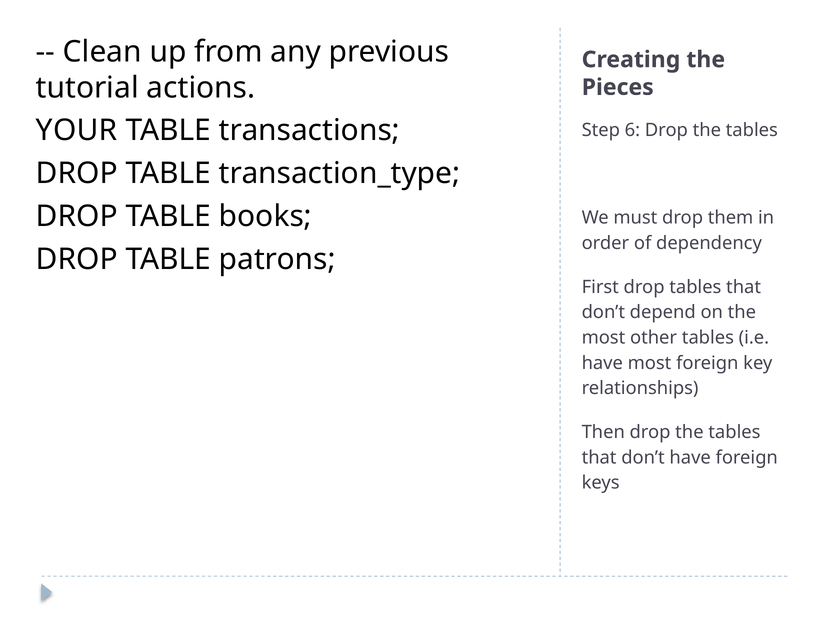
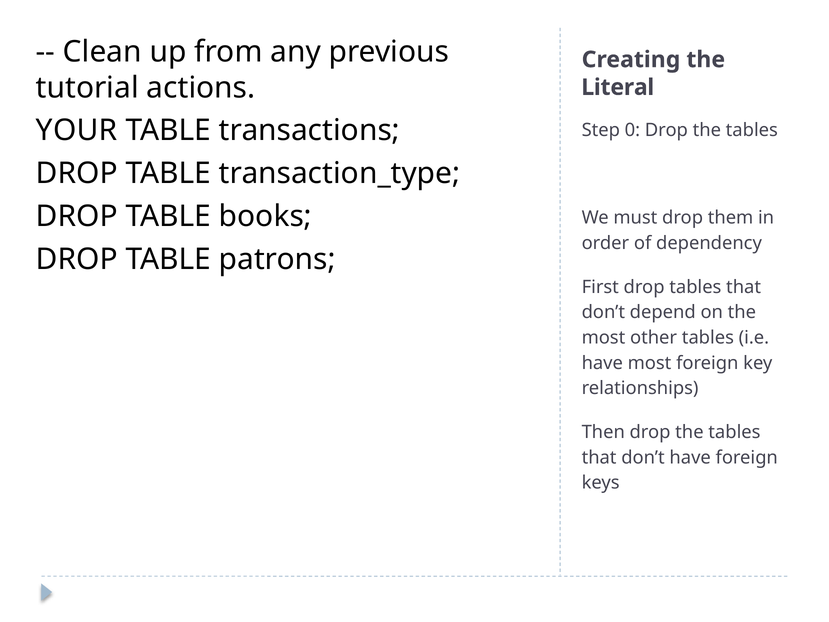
Pieces: Pieces -> Literal
6: 6 -> 0
